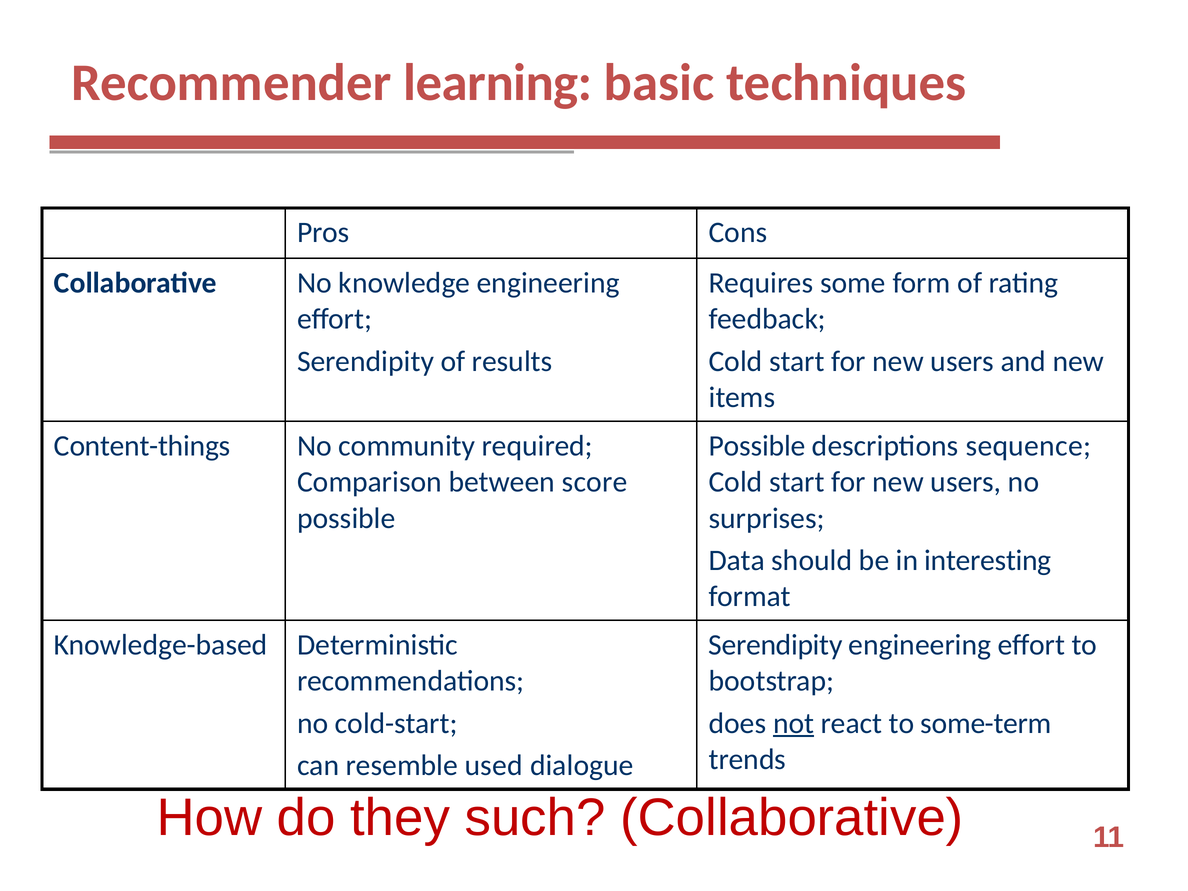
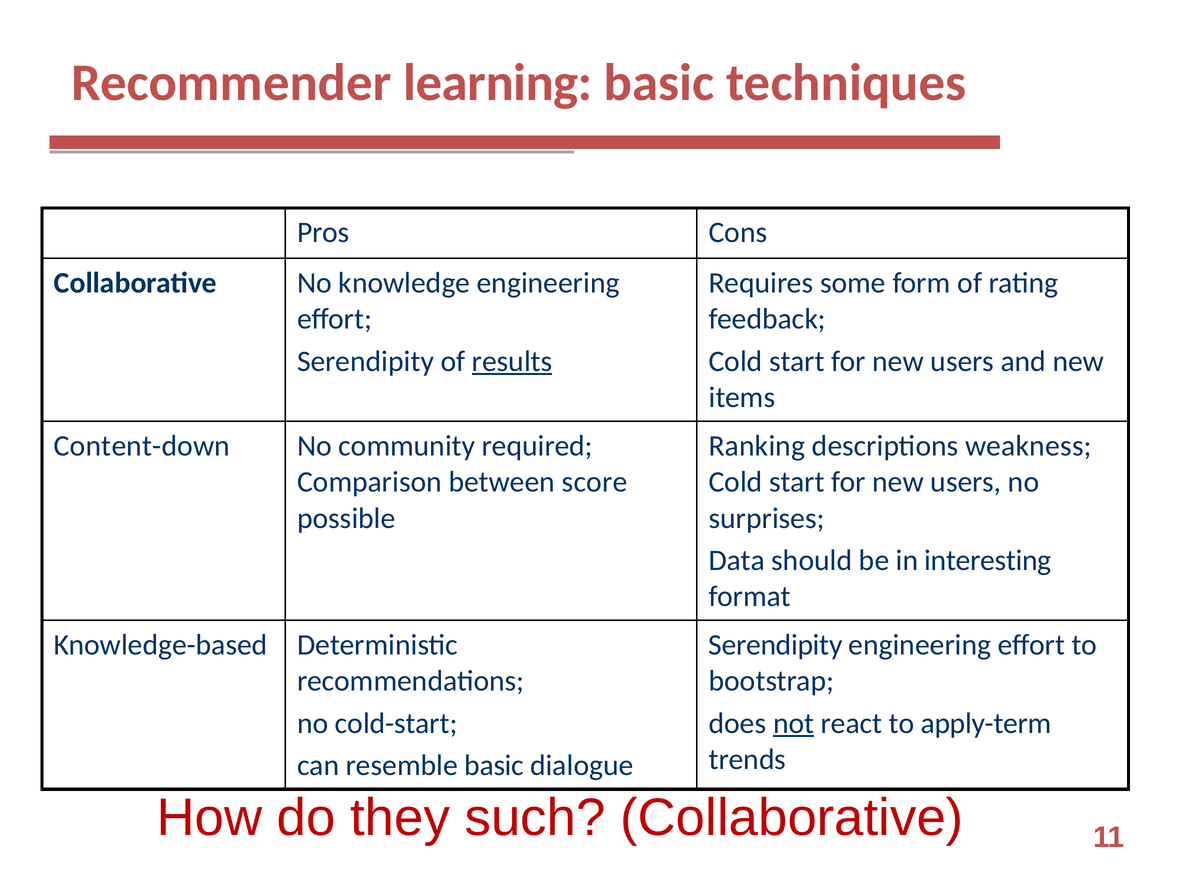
results underline: none -> present
Content-things: Content-things -> Content-down
Possible at (757, 446): Possible -> Ranking
sequence: sequence -> weakness
some-term: some-term -> apply-term
resemble used: used -> basic
